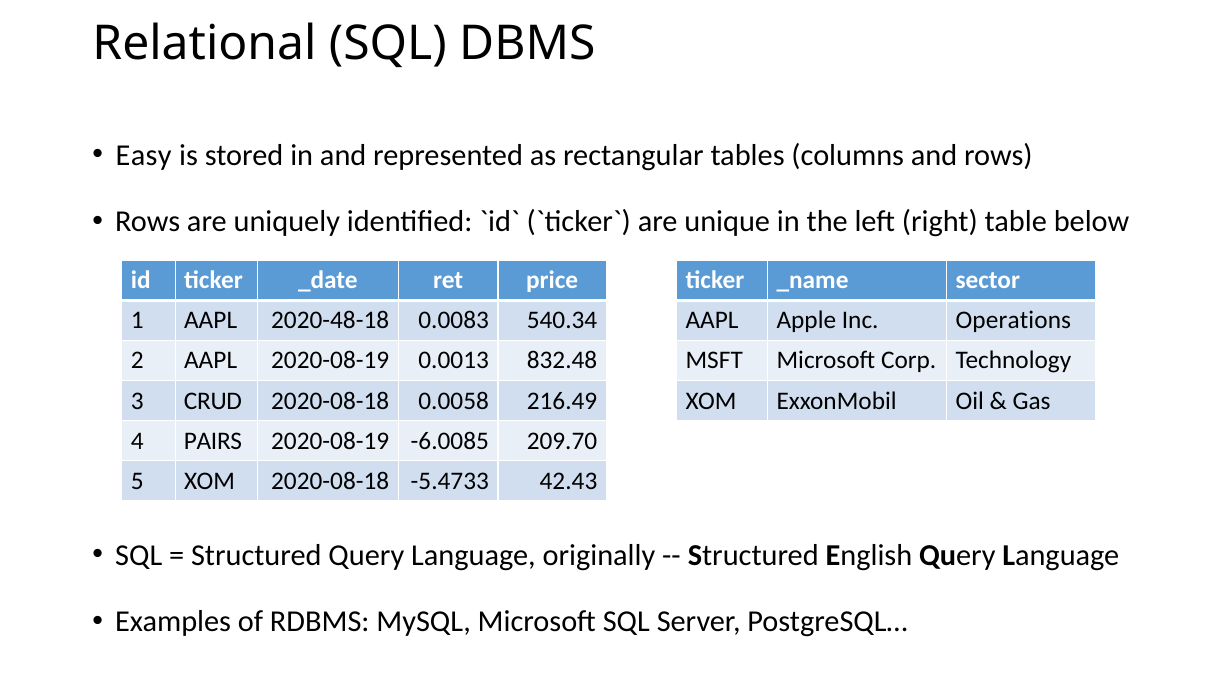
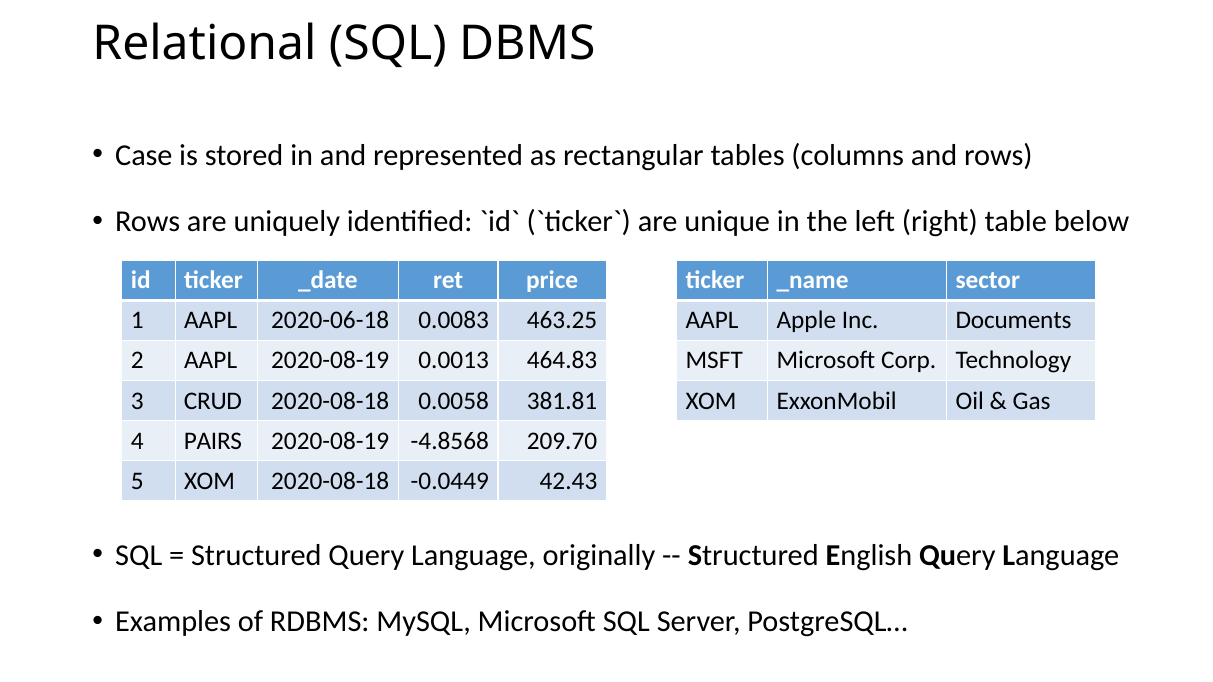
Easy: Easy -> Case
2020-48-18: 2020-48-18 -> 2020-06-18
540.34: 540.34 -> 463.25
Operations: Operations -> Documents
832.48: 832.48 -> 464.83
216.49: 216.49 -> 381.81
-6.0085: -6.0085 -> -4.8568
-5.4733: -5.4733 -> -0.0449
